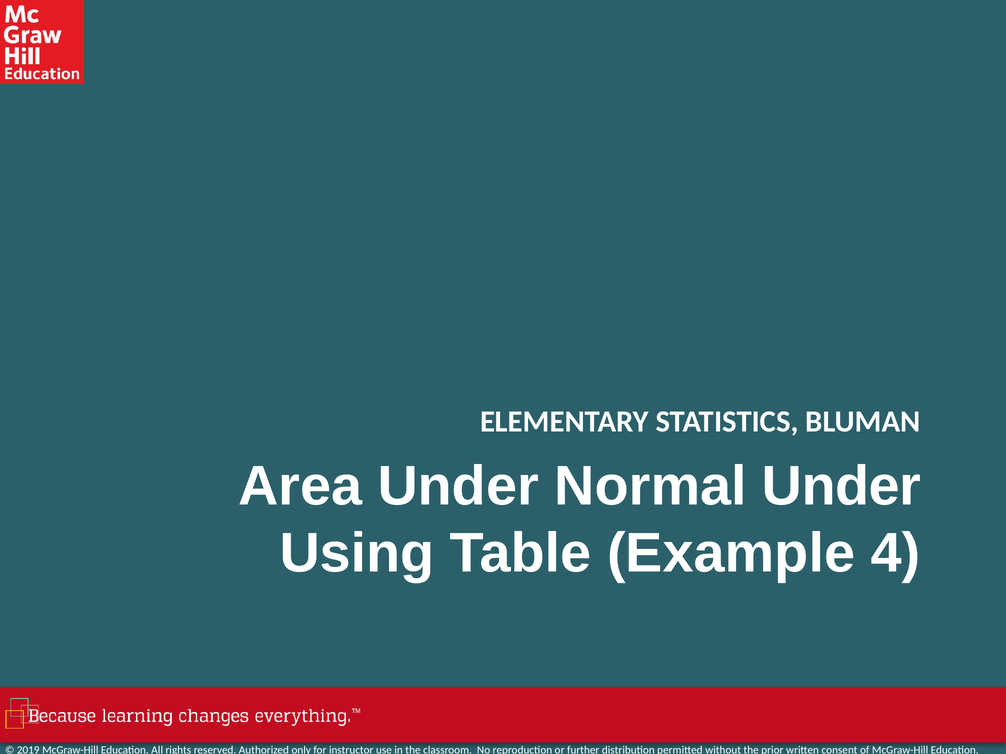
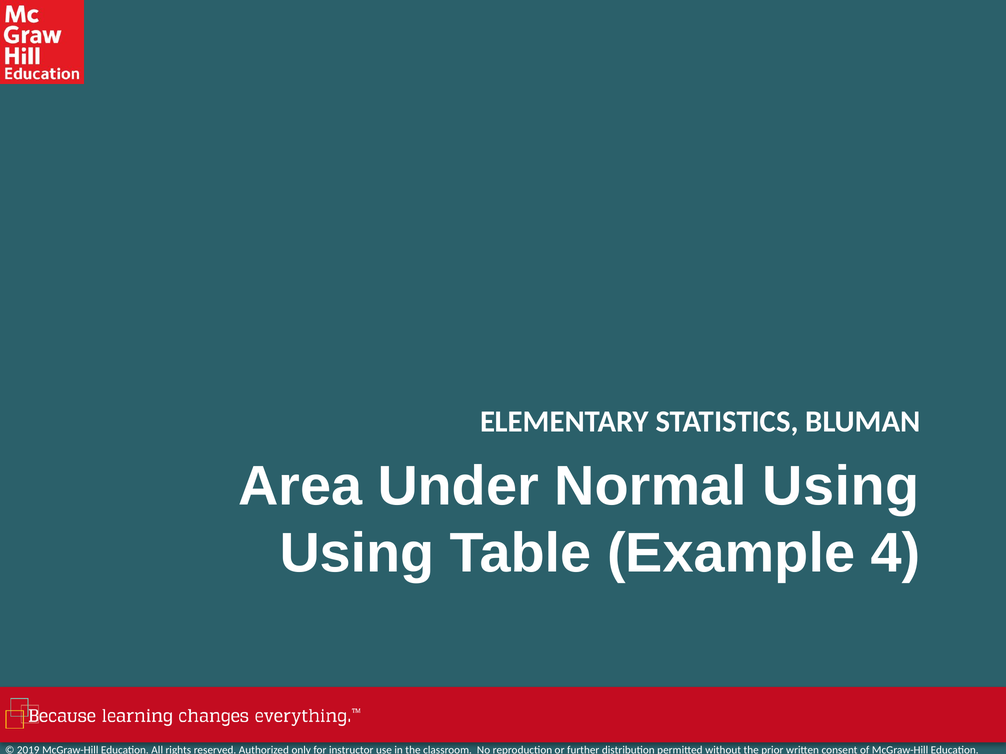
Normal Under: Under -> Using
